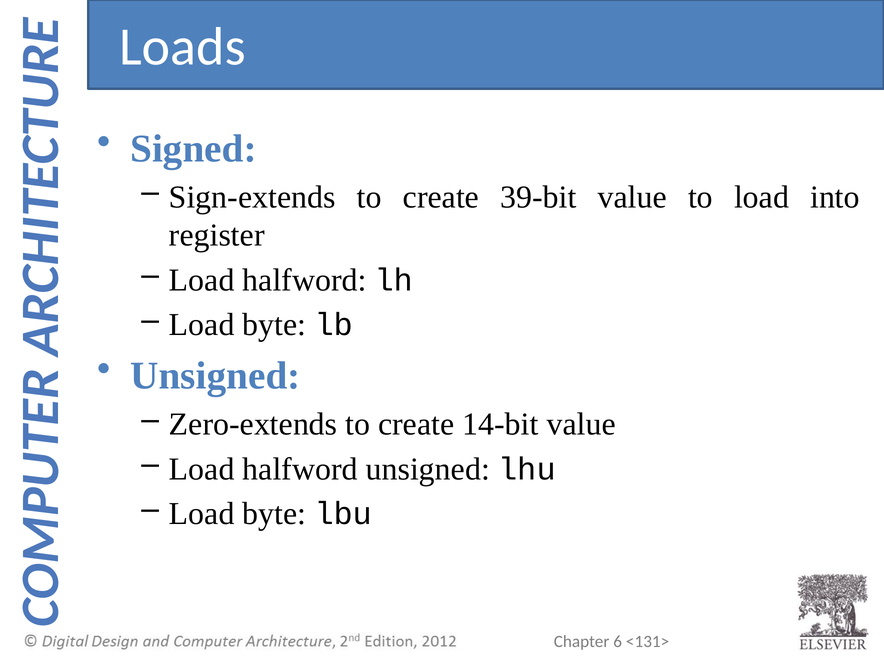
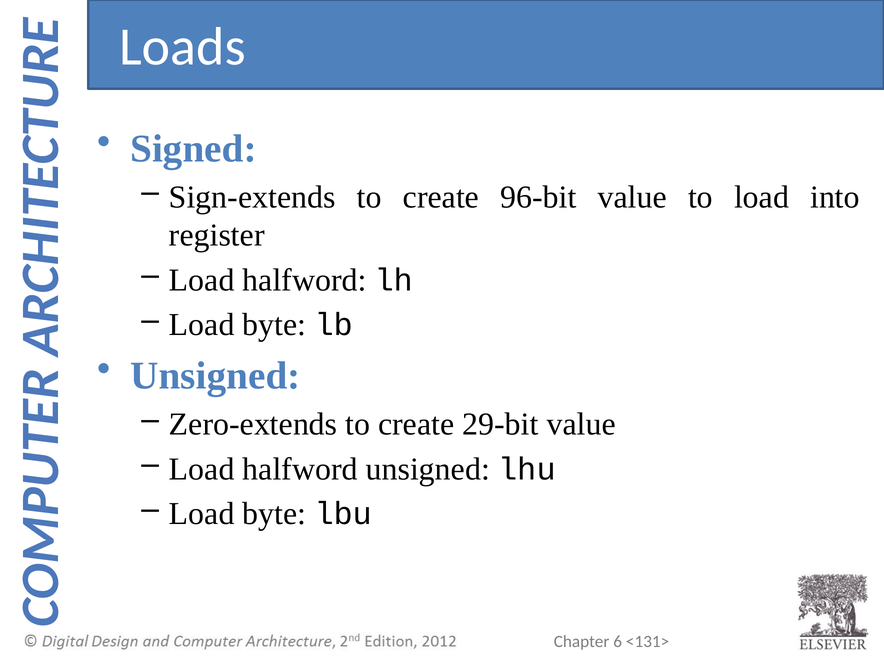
39-bit: 39-bit -> 96-bit
14-bit: 14-bit -> 29-bit
